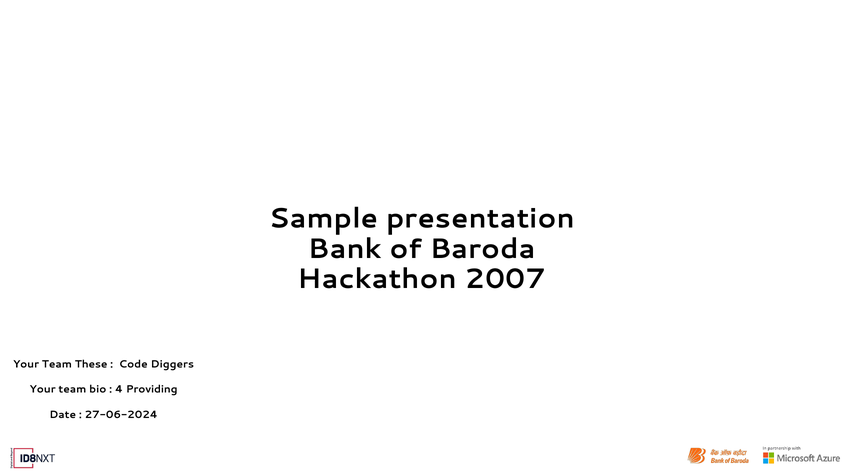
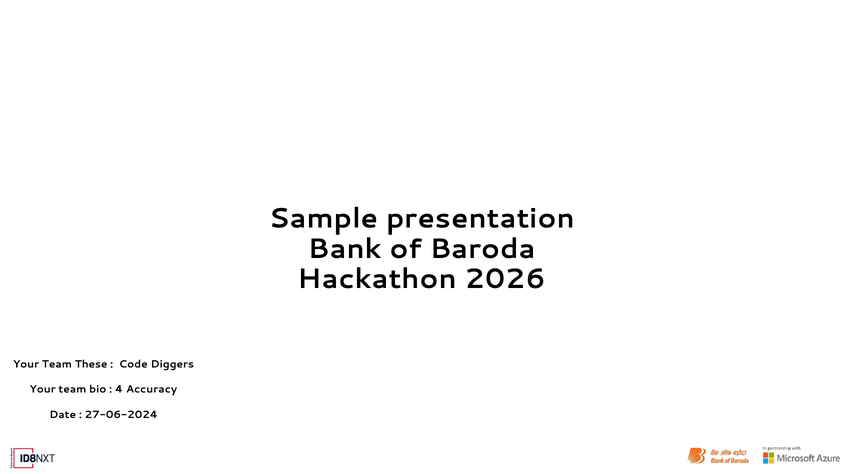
2007: 2007 -> 2026
Providing: Providing -> Accuracy
